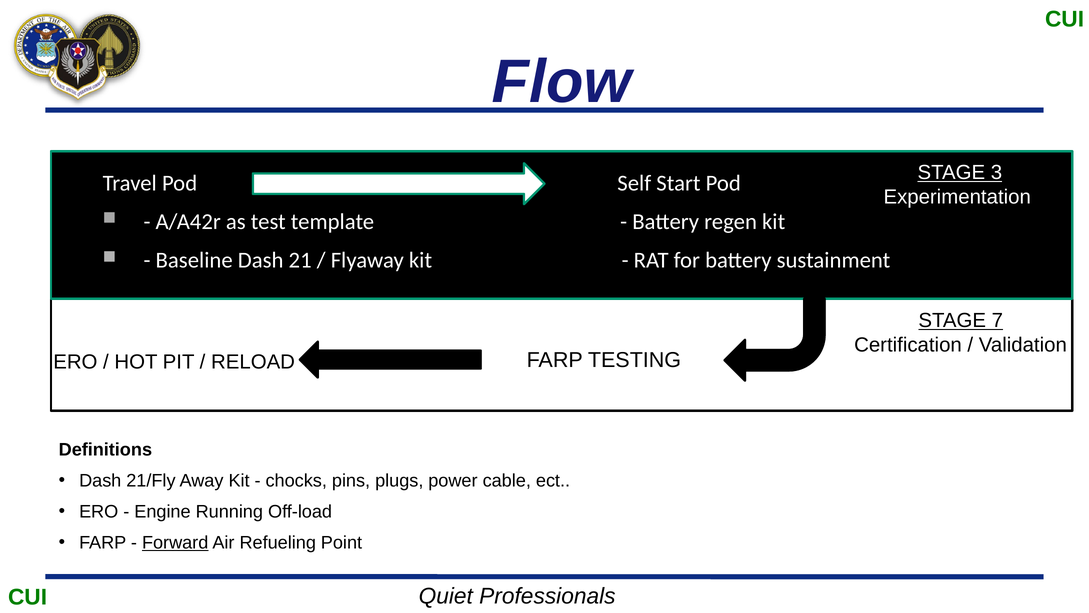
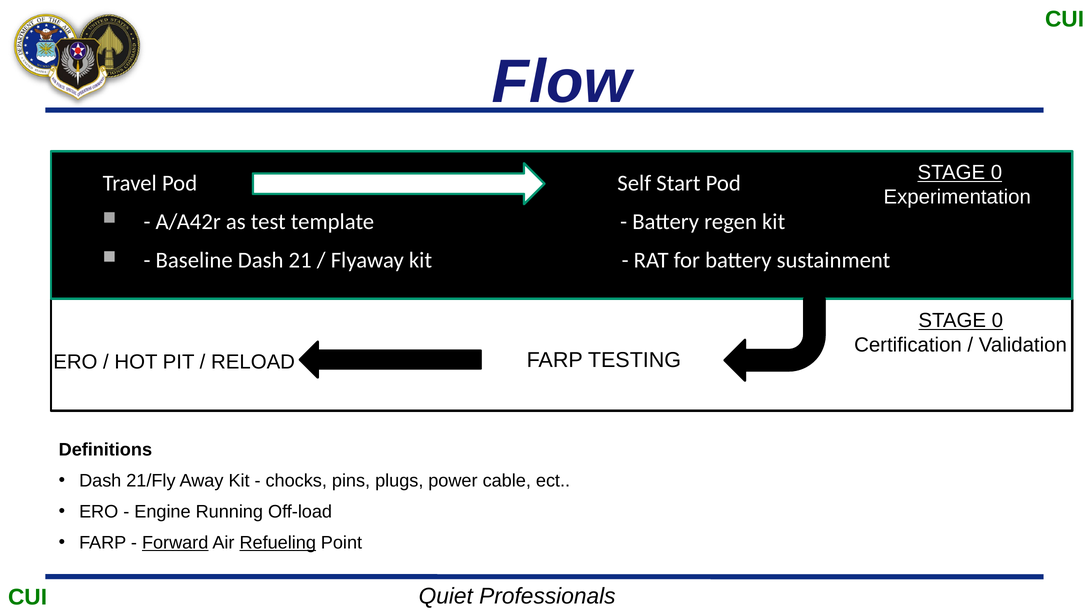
3 at (996, 172): 3 -> 0
7 at (997, 320): 7 -> 0
Refueling underline: none -> present
